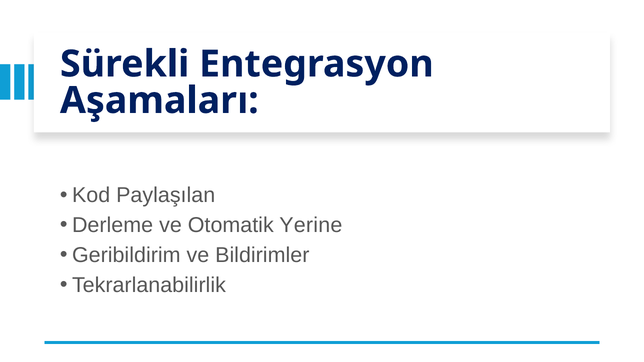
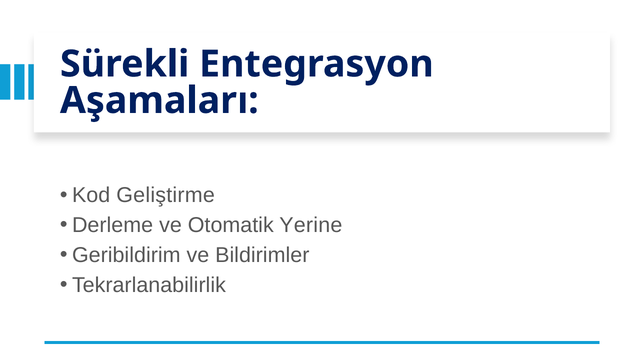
Paylaşılan: Paylaşılan -> Geliştirme
